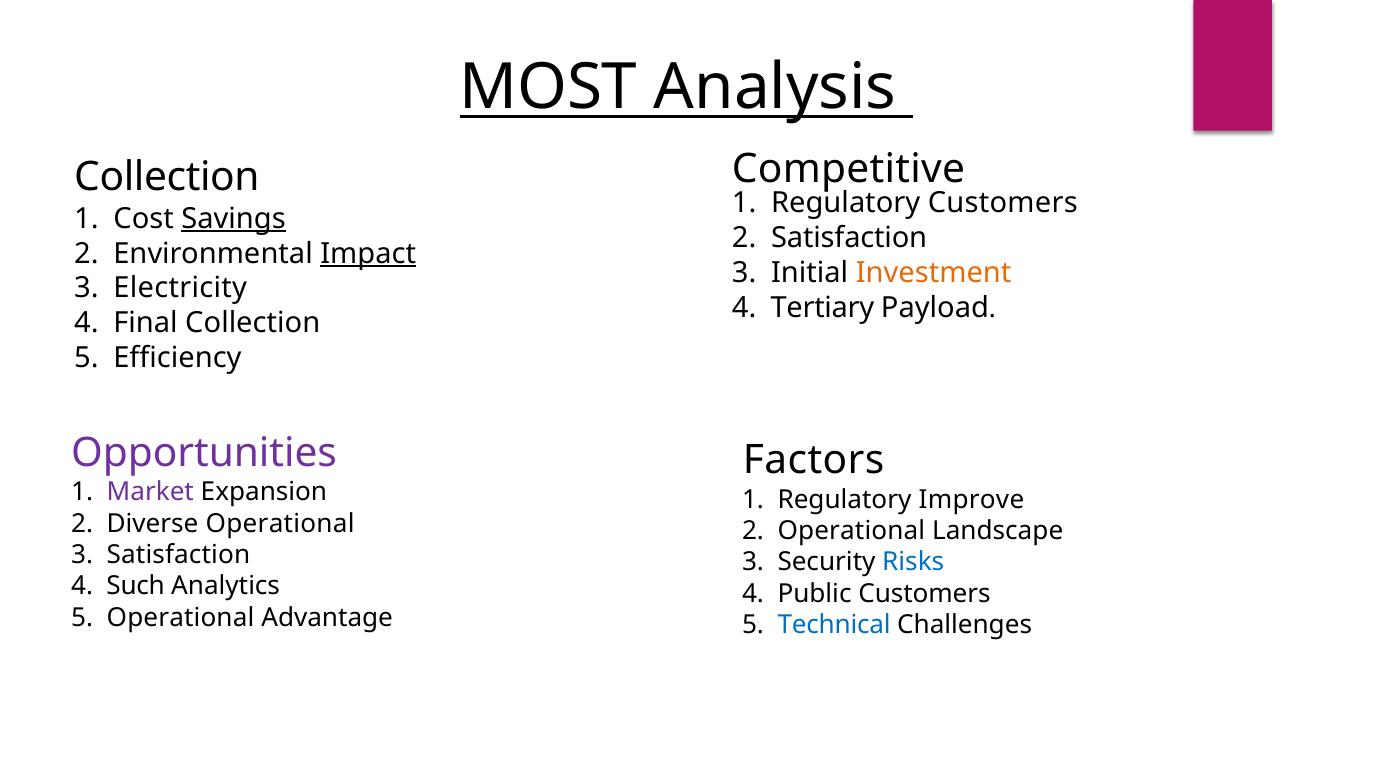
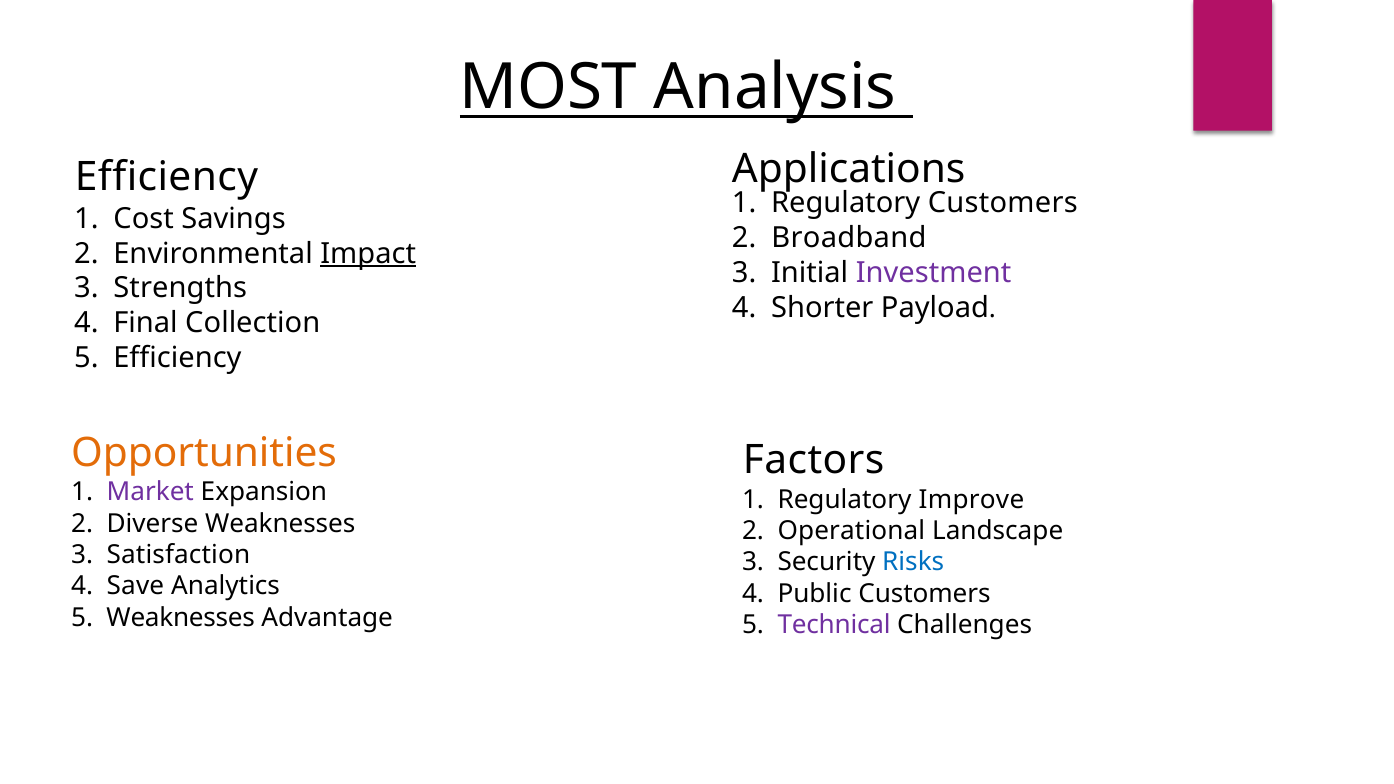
Competitive: Competitive -> Applications
Collection at (167, 178): Collection -> Efficiency
Savings underline: present -> none
2 Satisfaction: Satisfaction -> Broadband
Investment colour: orange -> purple
Electricity: Electricity -> Strengths
Tertiary: Tertiary -> Shorter
Opportunities colour: purple -> orange
Diverse Operational: Operational -> Weaknesses
Such: Such -> Save
5 Operational: Operational -> Weaknesses
Technical colour: blue -> purple
